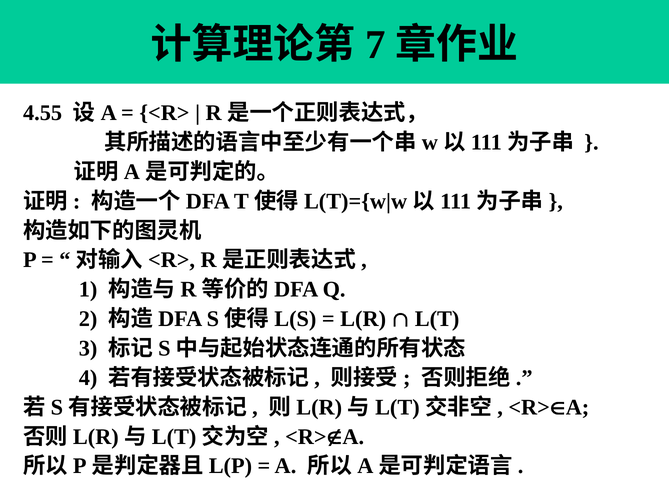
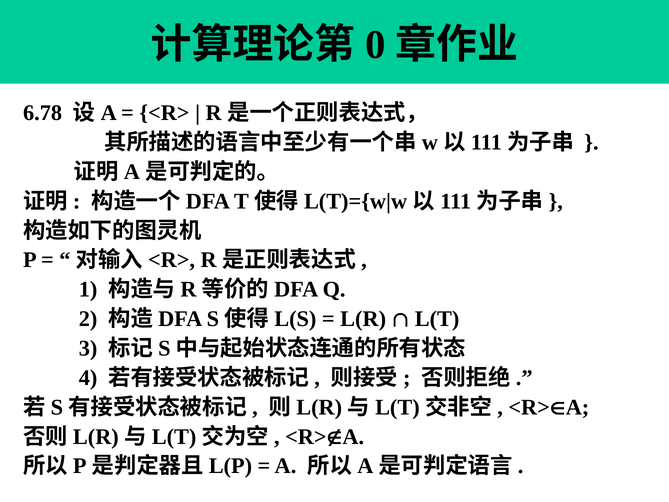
7: 7 -> 0
4.55: 4.55 -> 6.78
